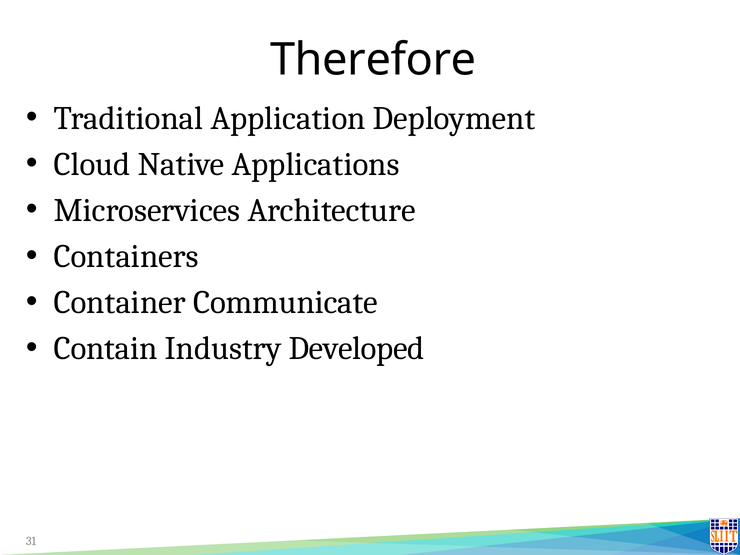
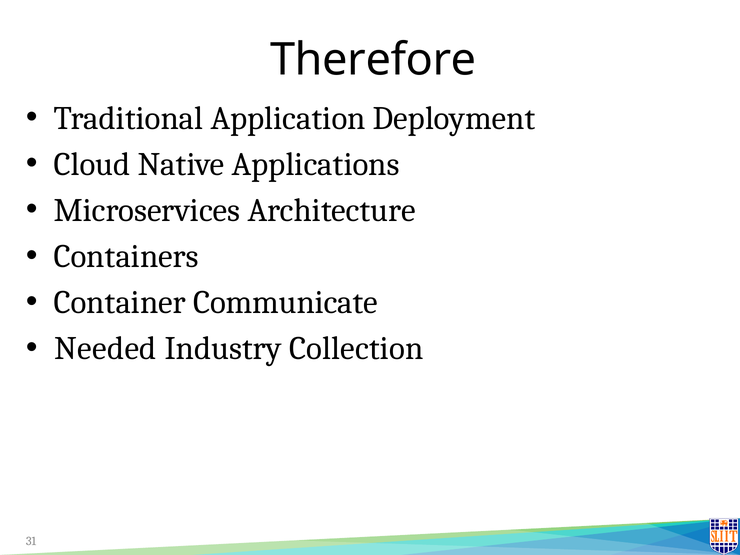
Contain: Contain -> Needed
Developed: Developed -> Collection
